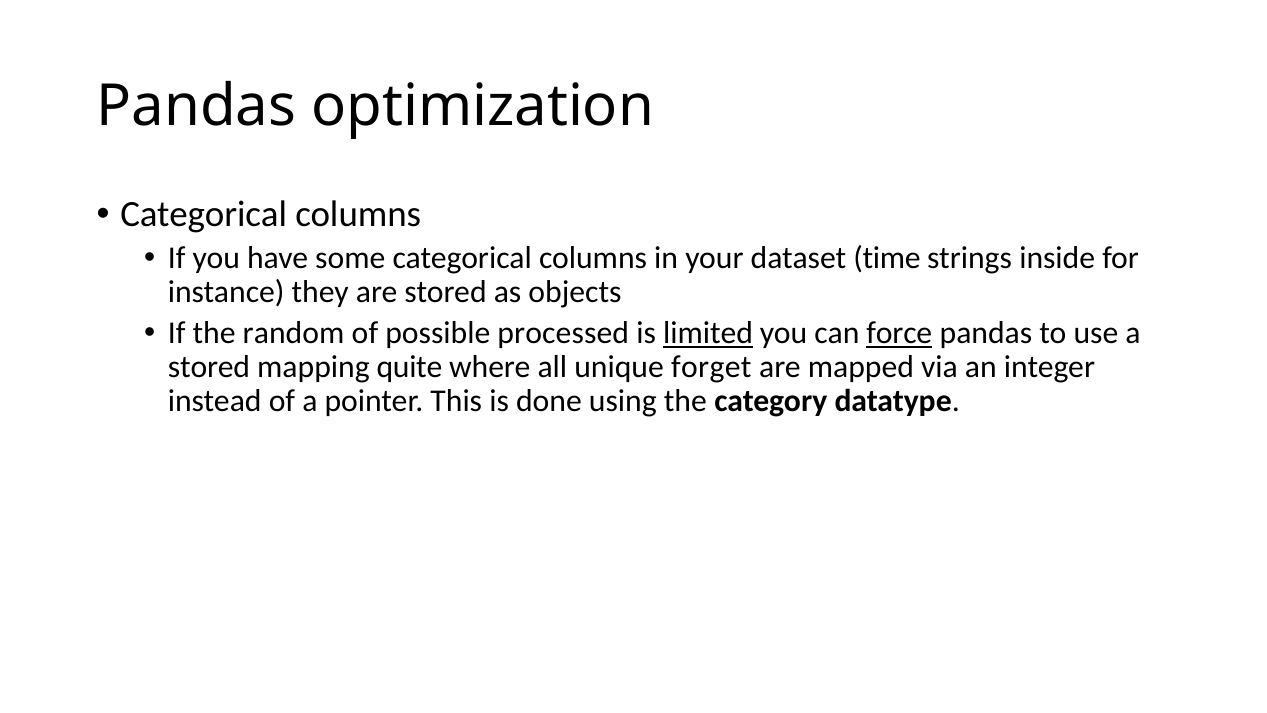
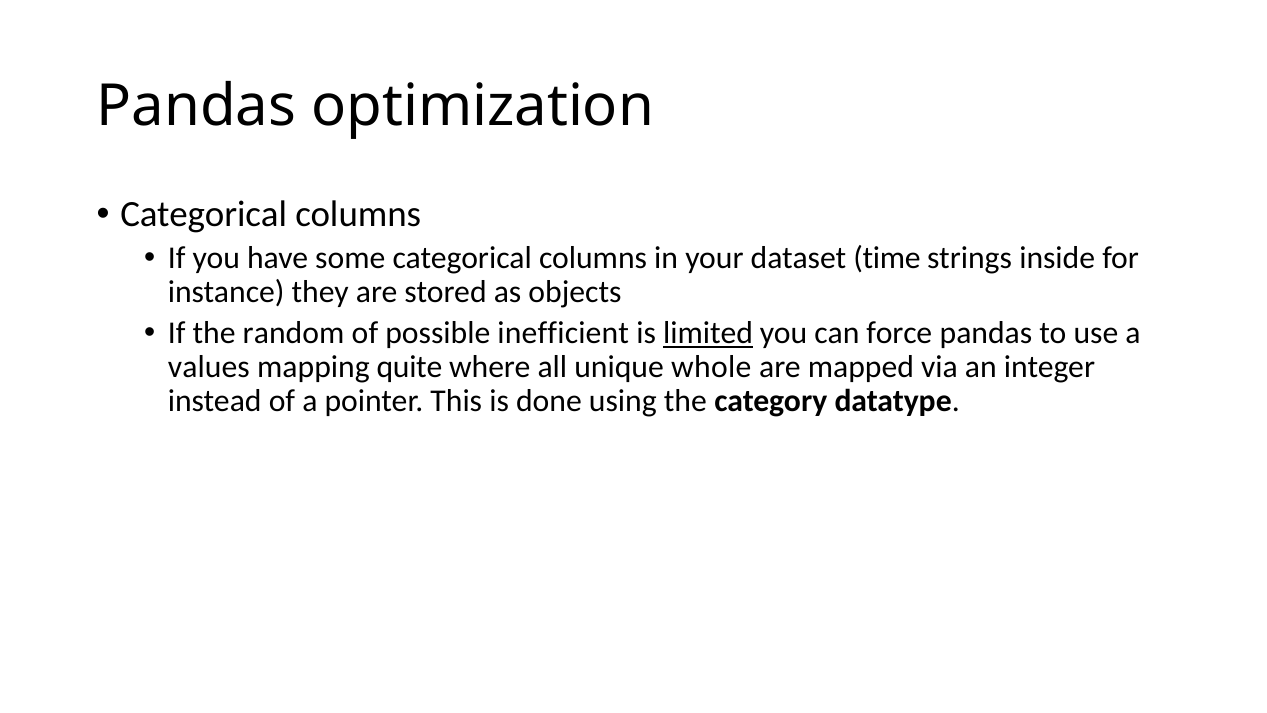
processed: processed -> inefficient
force underline: present -> none
stored at (209, 367): stored -> values
forget: forget -> whole
